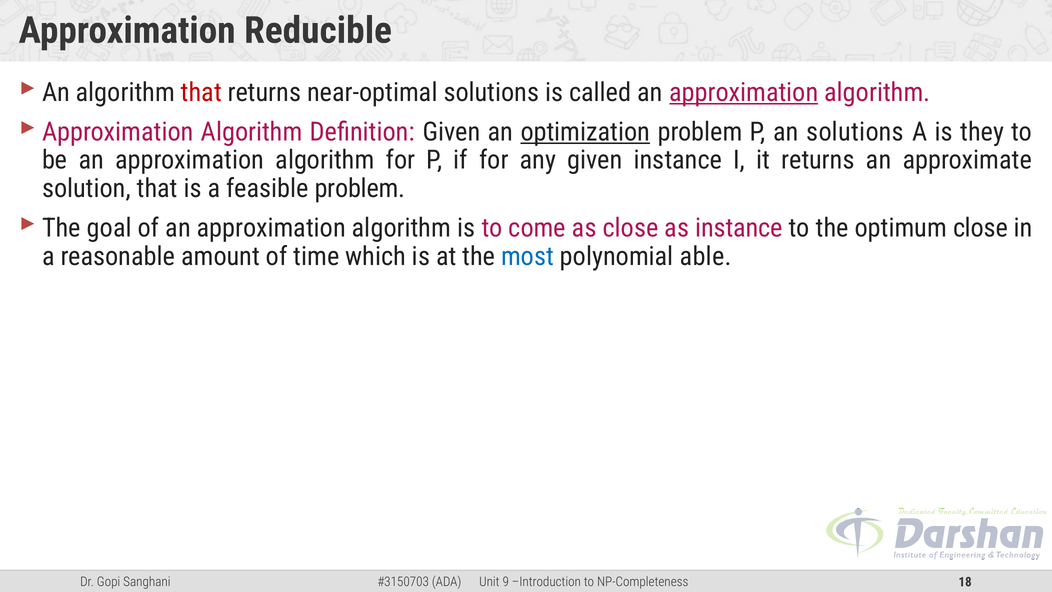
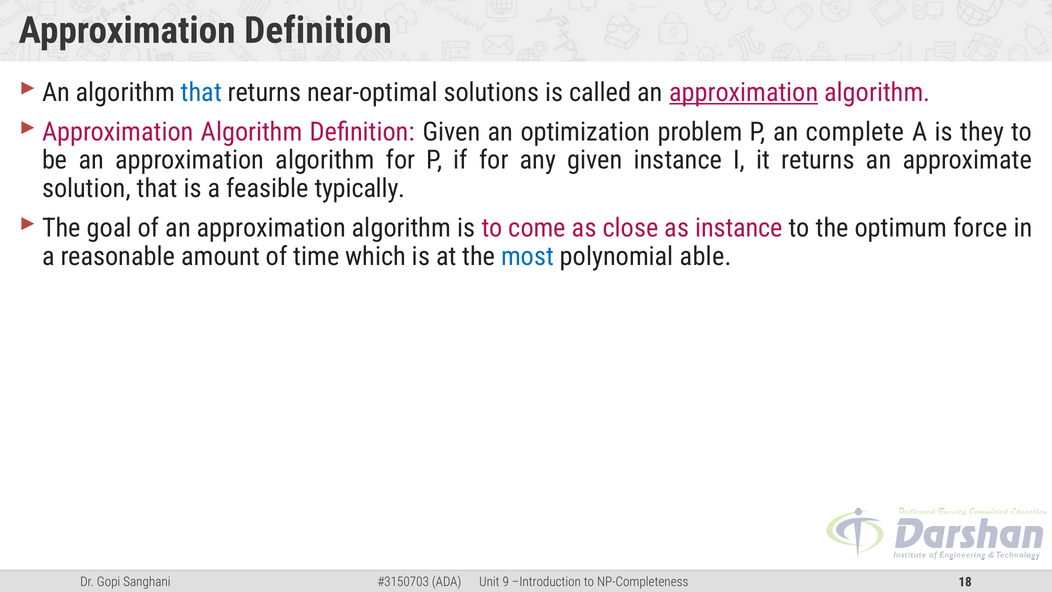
Approximation Reducible: Reducible -> Definition
that at (201, 92) colour: red -> blue
optimization underline: present -> none
an solutions: solutions -> complete
feasible problem: problem -> typically
optimum close: close -> force
